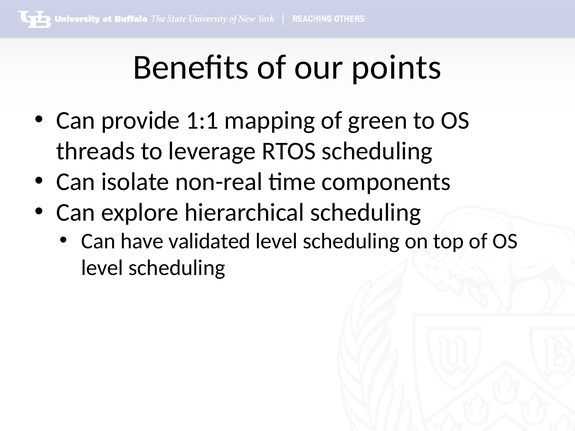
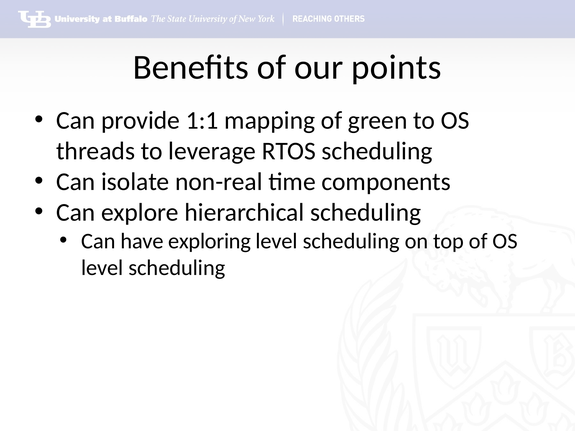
validated: validated -> exploring
